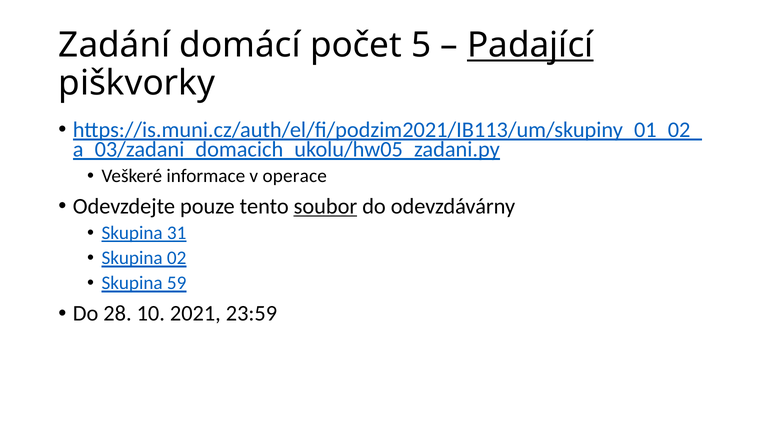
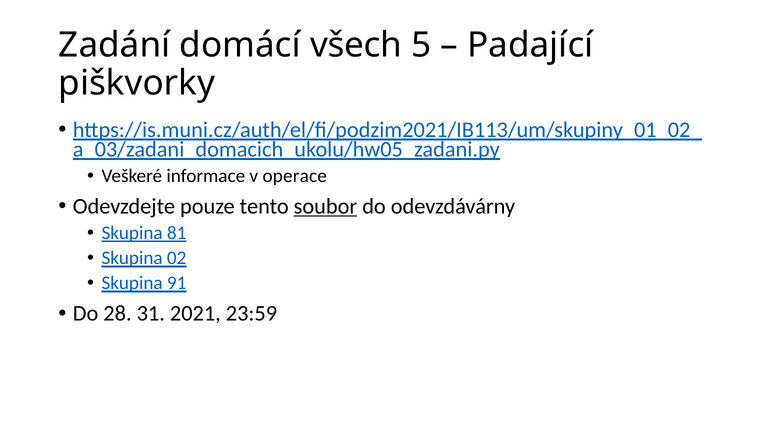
počet: počet -> všech
Padající underline: present -> none
31: 31 -> 81
59: 59 -> 91
10: 10 -> 31
